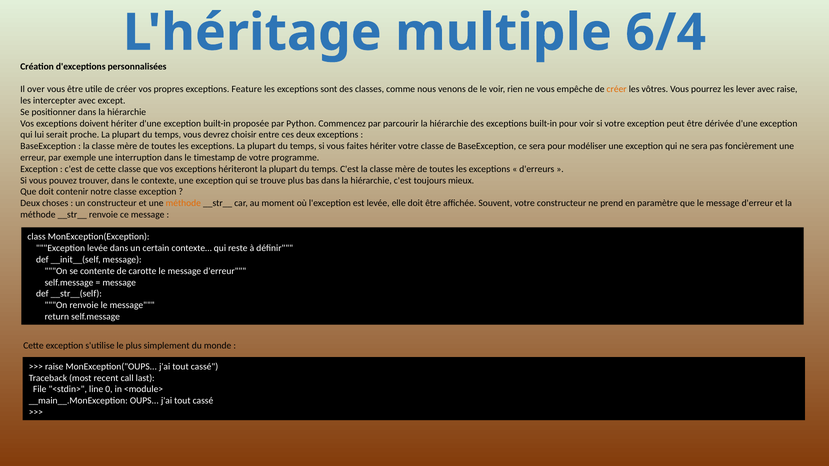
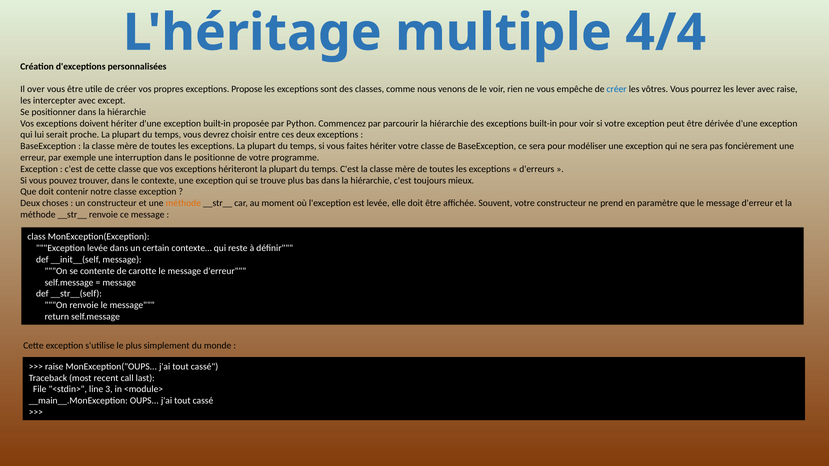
6/4: 6/4 -> 4/4
Feature: Feature -> Propose
créer at (617, 89) colour: orange -> blue
timestamp: timestamp -> positionne
0: 0 -> 3
